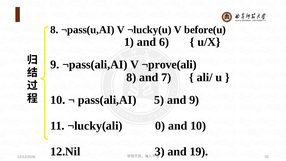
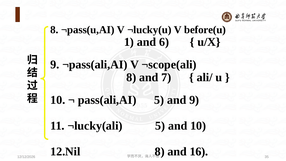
¬prove(ali: ¬prove(ali -> ¬scope(ali
¬lucky(ali 0: 0 -> 5
12.Nil 3: 3 -> 8
19: 19 -> 16
